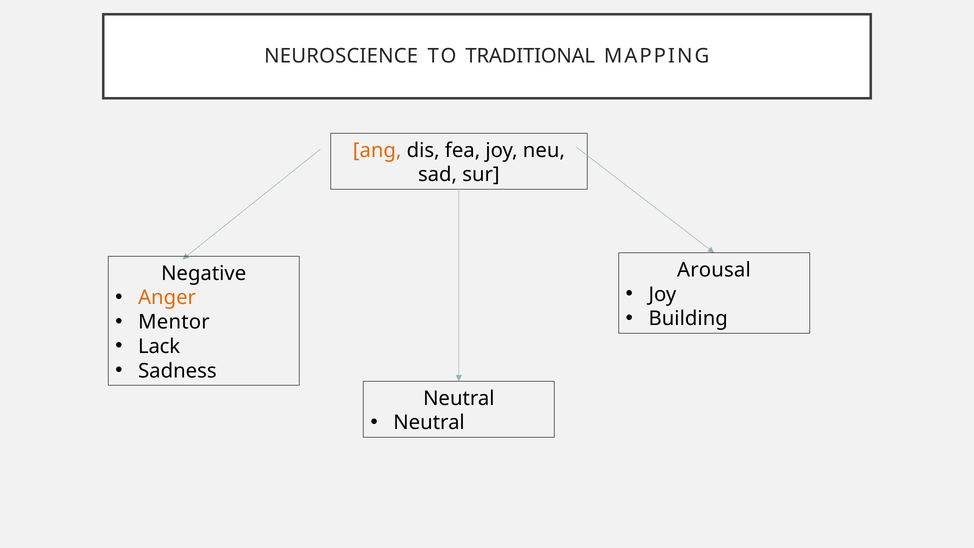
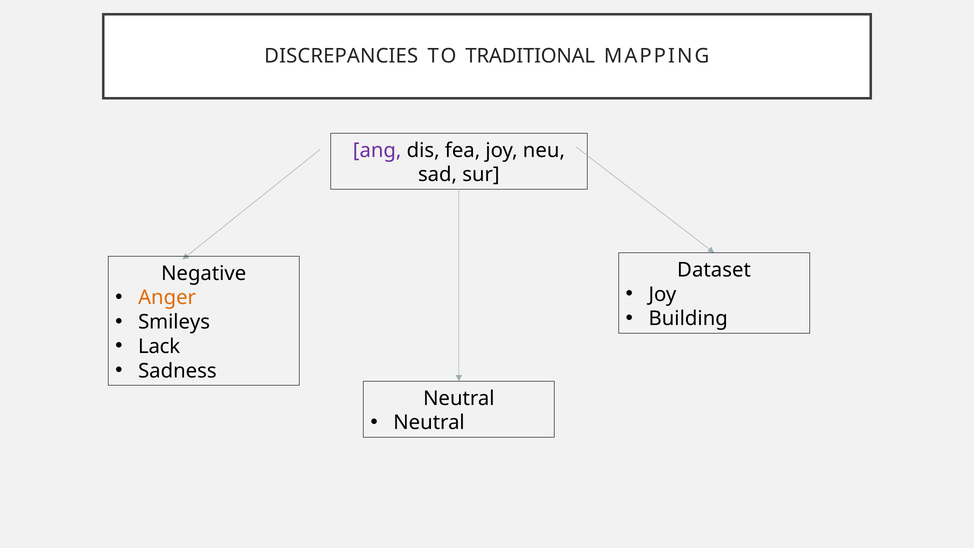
NEUROSCIENCE: NEUROSCIENCE -> DISCREPANCIES
ang colour: orange -> purple
Arousal: Arousal -> Dataset
Mentor: Mentor -> Smileys
